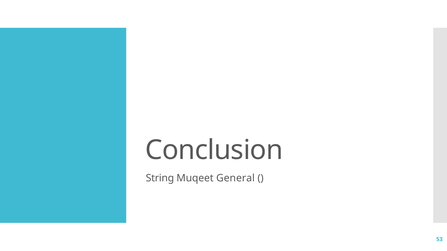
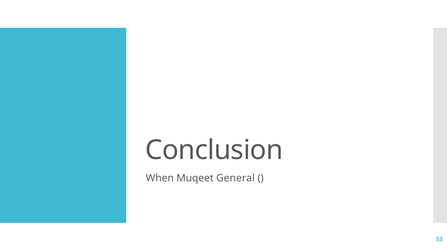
String: String -> When
